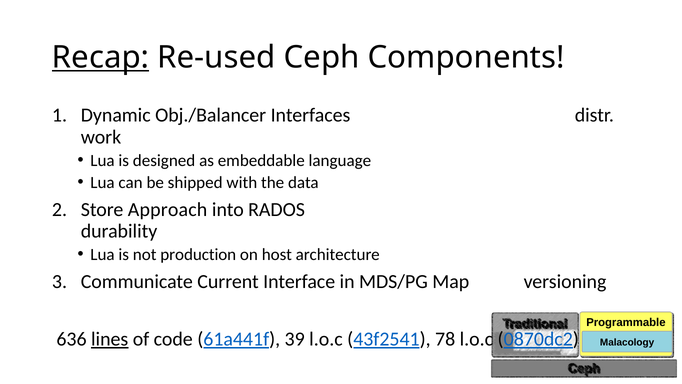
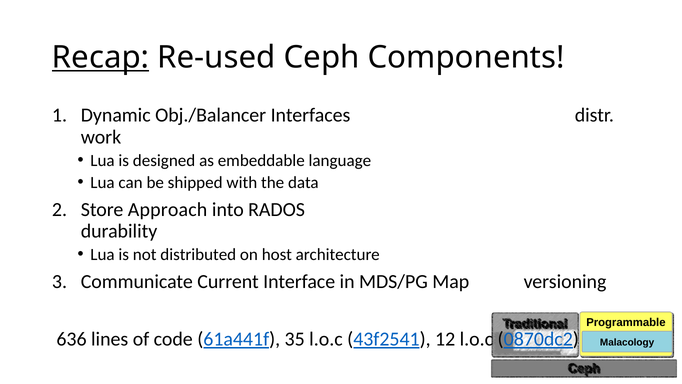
production: production -> distributed
lines underline: present -> none
39: 39 -> 35
78: 78 -> 12
